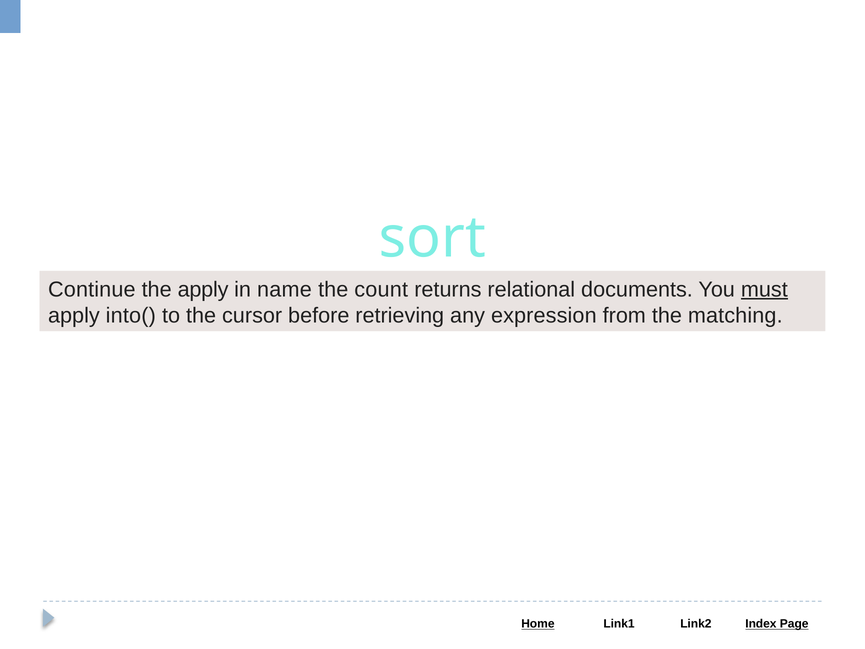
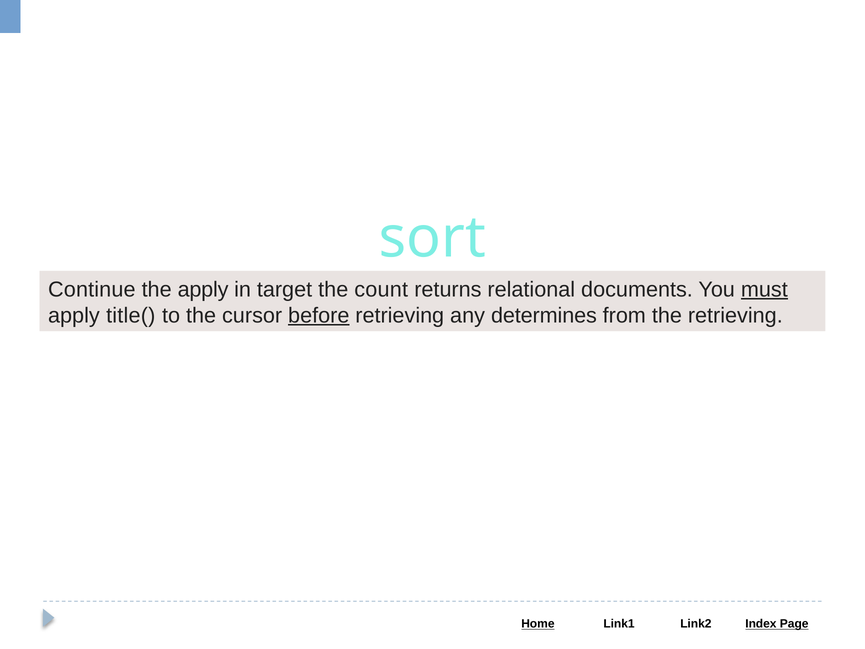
name: name -> target
into(: into( -> title(
before underline: none -> present
expression: expression -> determines
the matching: matching -> retrieving
